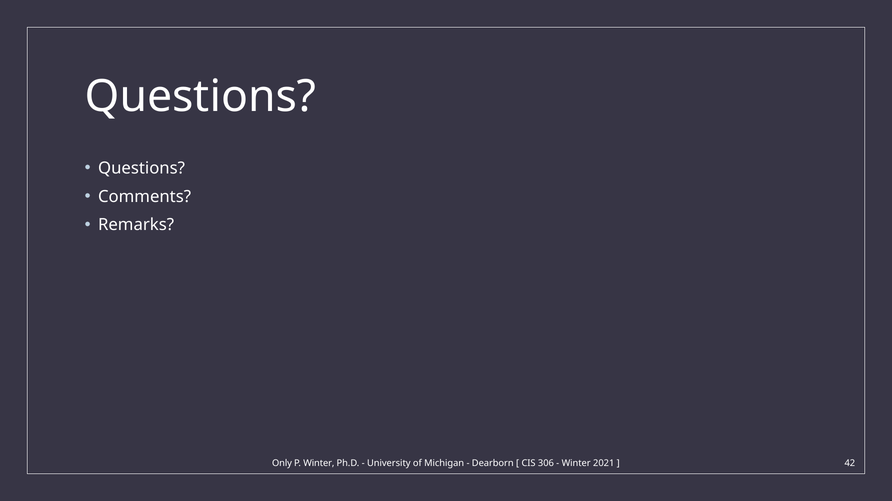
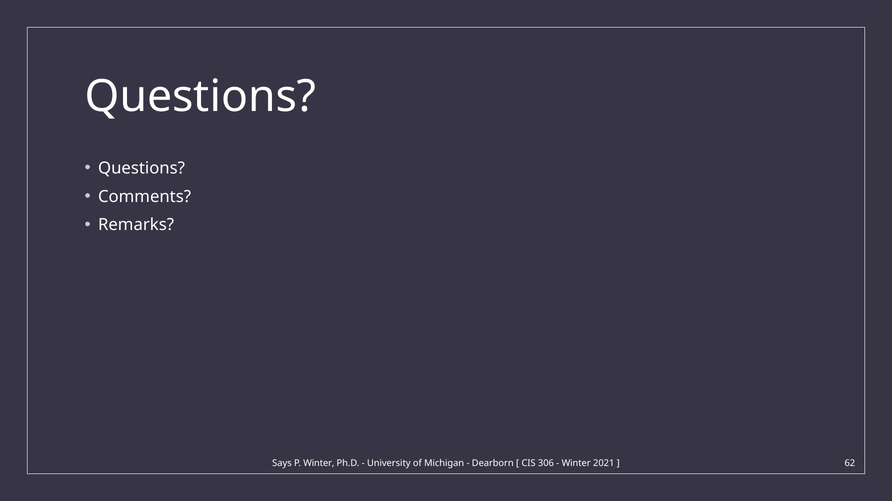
Only: Only -> Says
42: 42 -> 62
